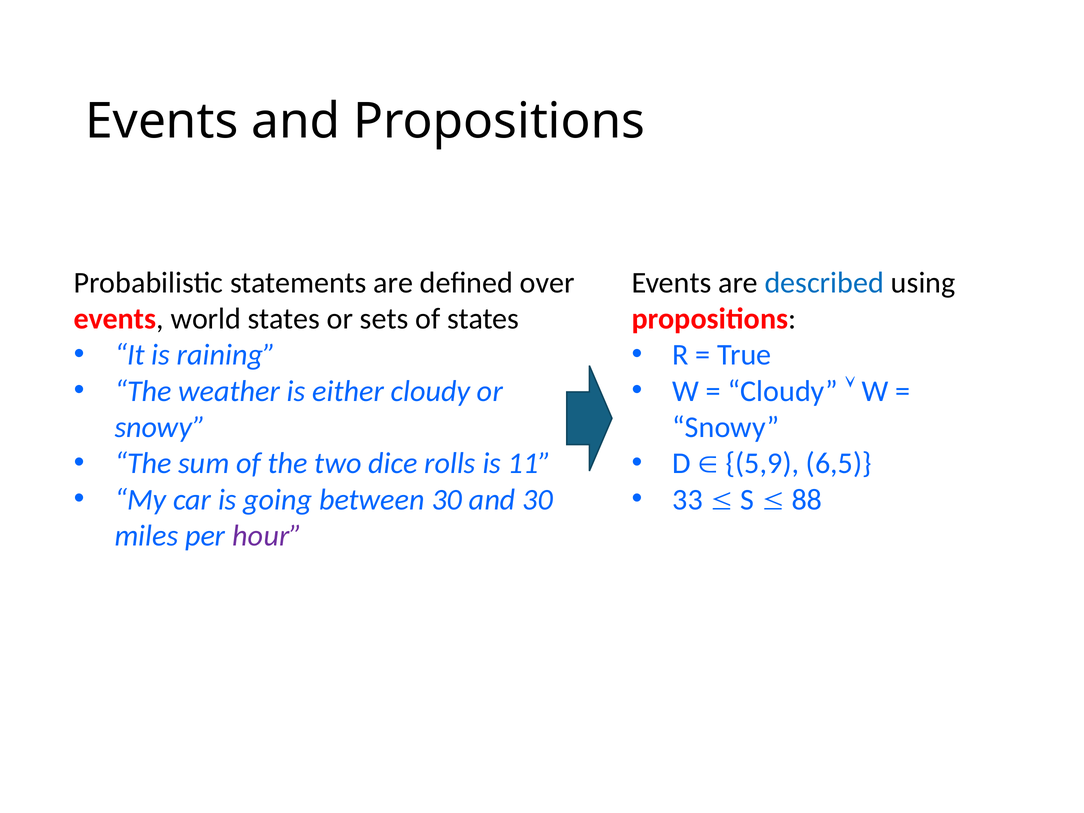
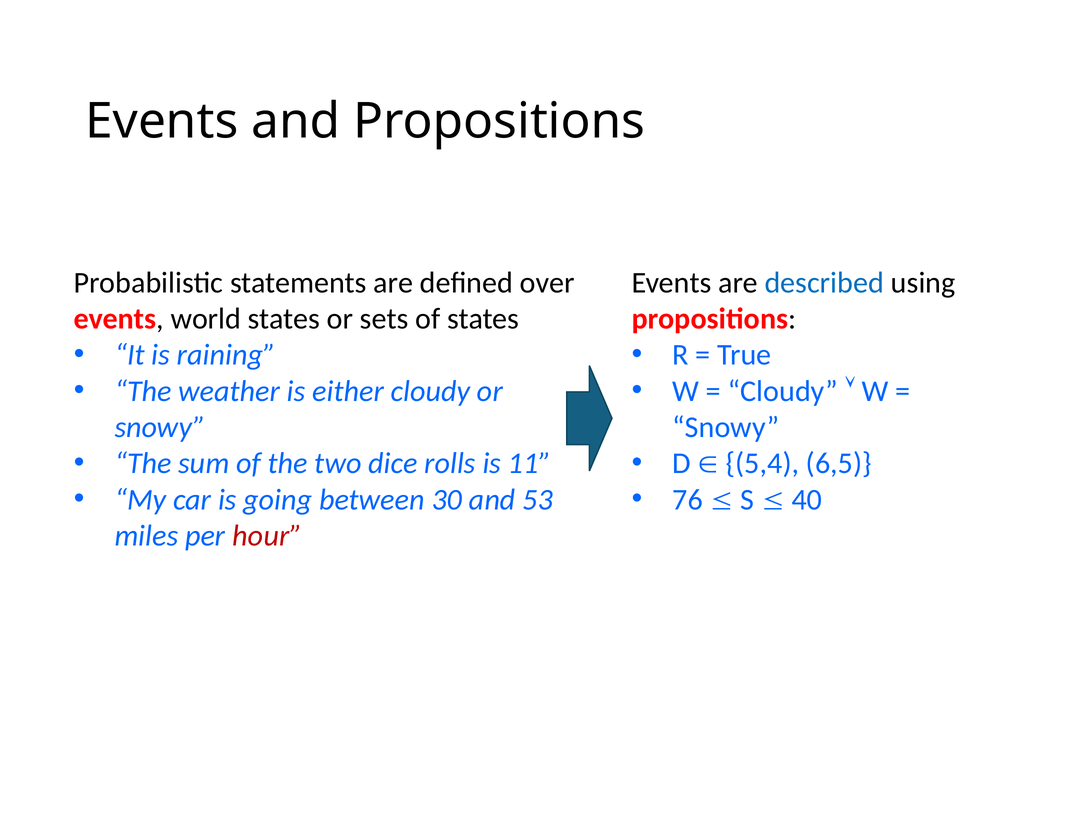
5,9: 5,9 -> 5,4
and 30: 30 -> 53
33: 33 -> 76
88: 88 -> 40
hour colour: purple -> red
